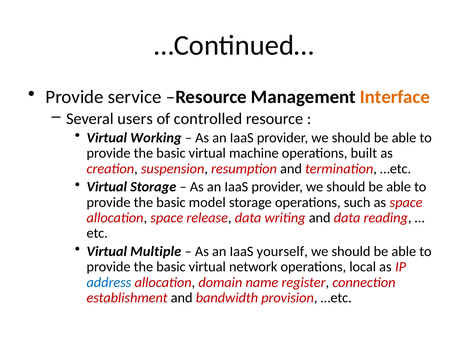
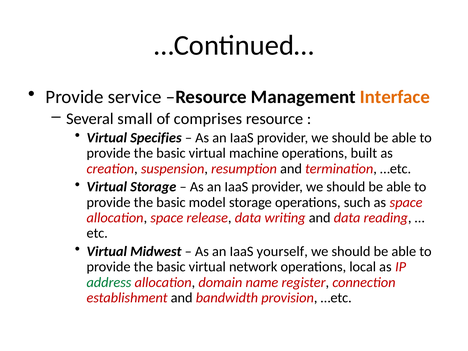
users: users -> small
controlled: controlled -> comprises
Working: Working -> Specifies
Multiple: Multiple -> Midwest
address colour: blue -> green
